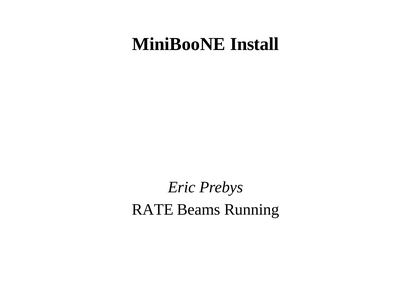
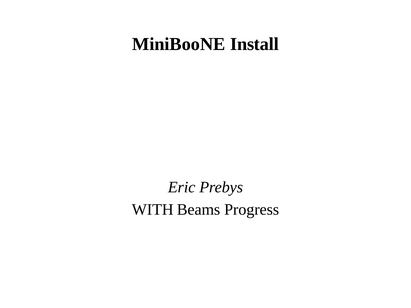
RATE: RATE -> WITH
Running: Running -> Progress
